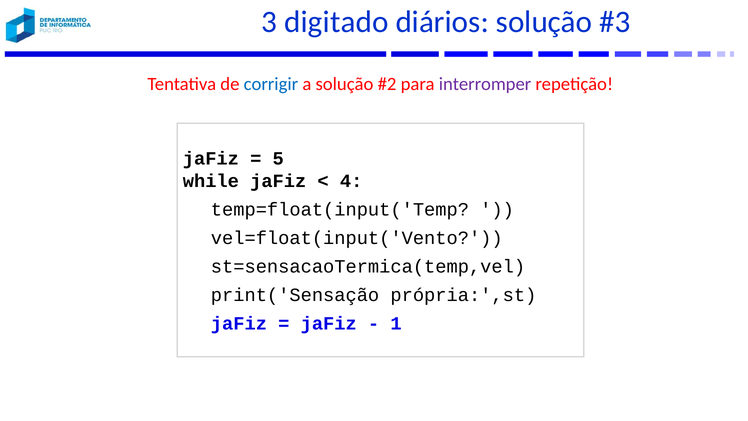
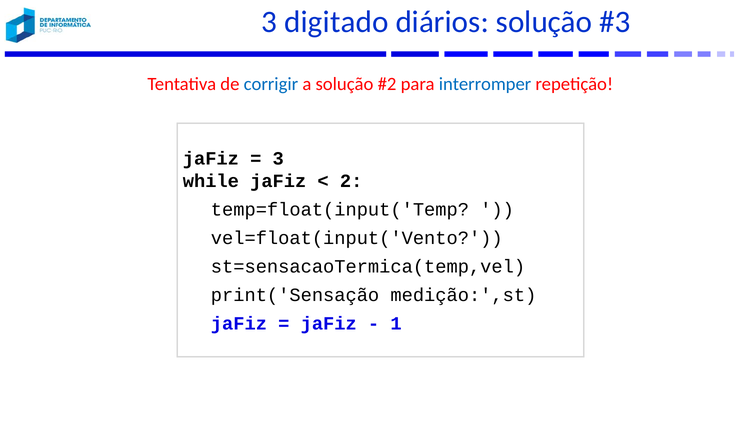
interromper colour: purple -> blue
5 at (278, 159): 5 -> 3
4: 4 -> 2
própria:',st: própria:',st -> medição:',st
